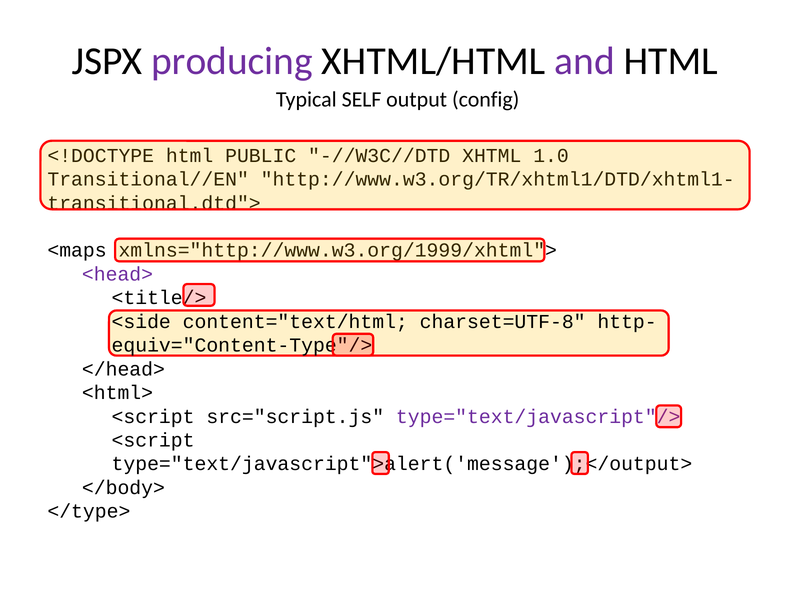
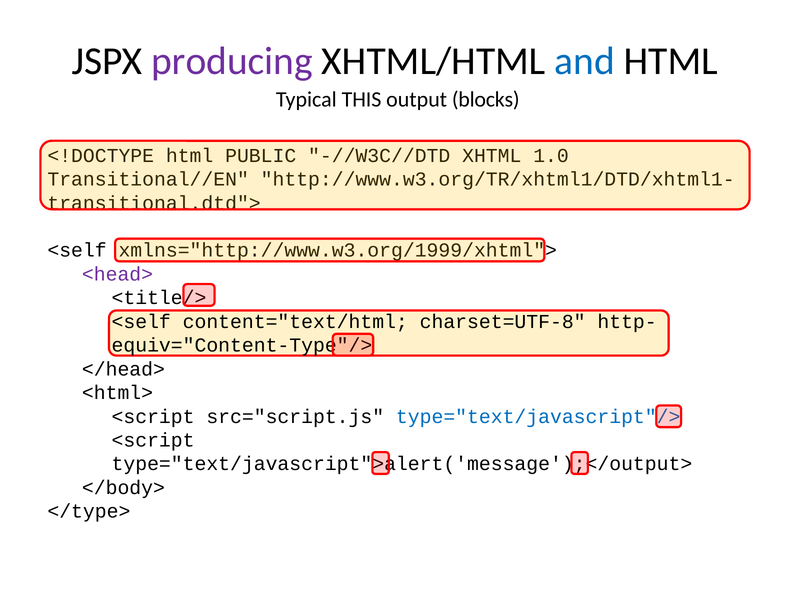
and colour: purple -> blue
SELF: SELF -> THIS
config: config -> blocks
<maps at (77, 250): <maps -> <self
<side at (141, 321): <side -> <self
type="text/javascript"/> colour: purple -> blue
